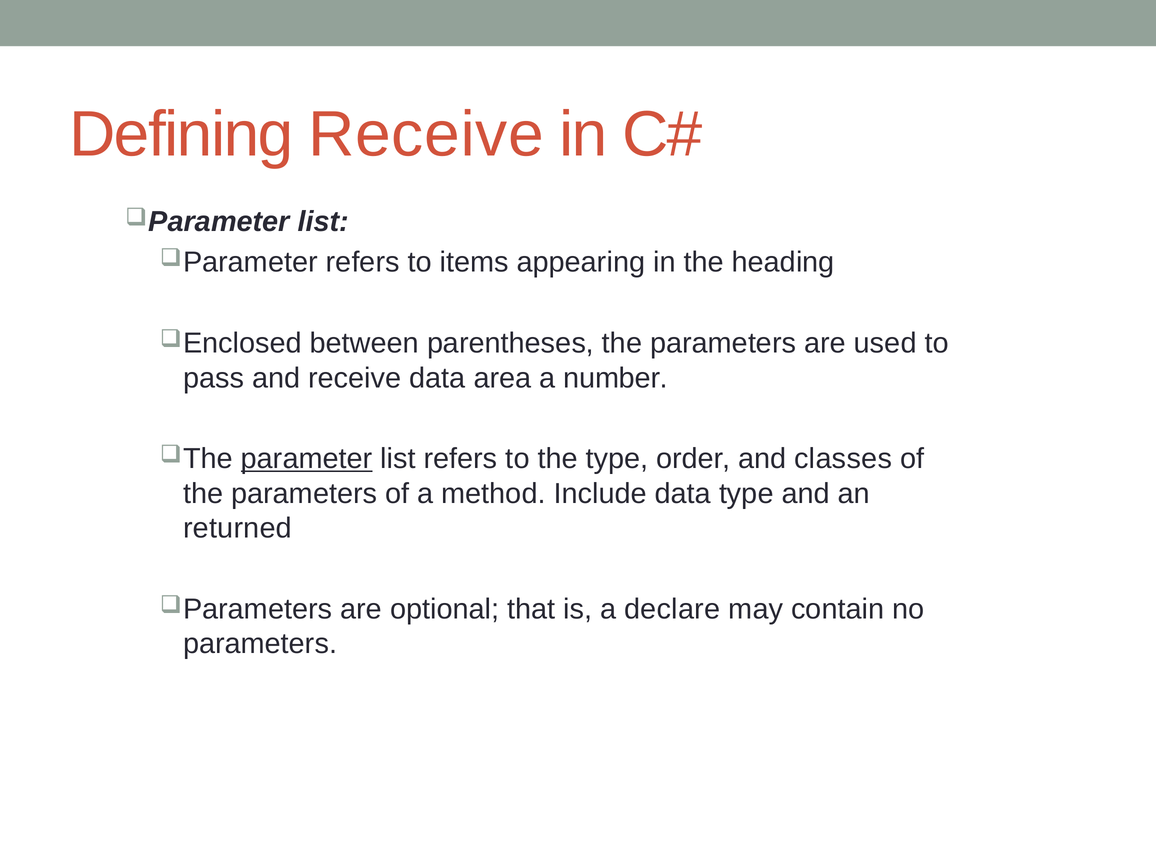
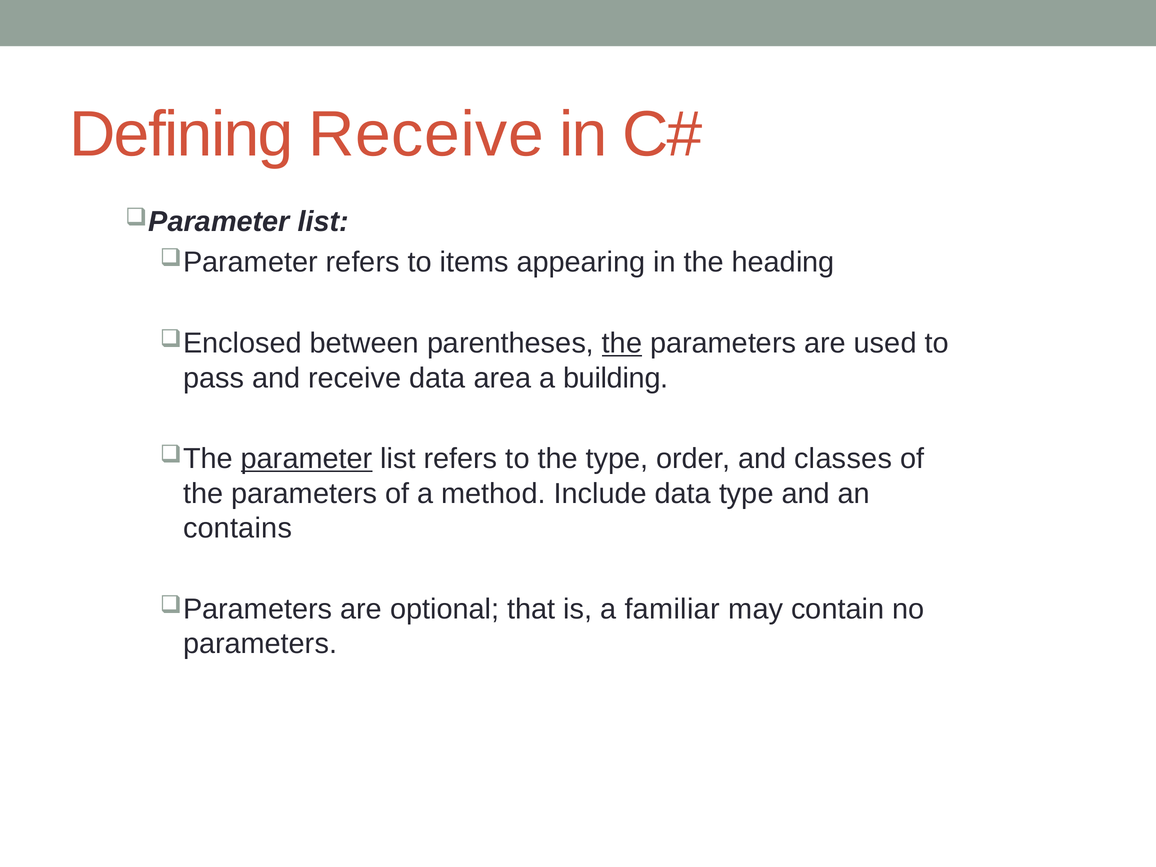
the at (622, 343) underline: none -> present
number: number -> building
returned: returned -> contains
declare: declare -> familiar
